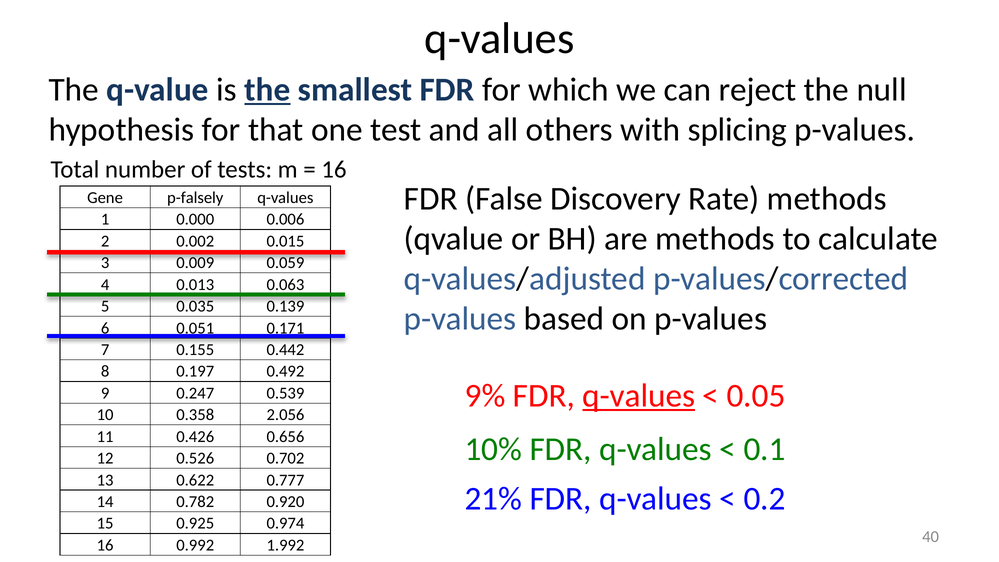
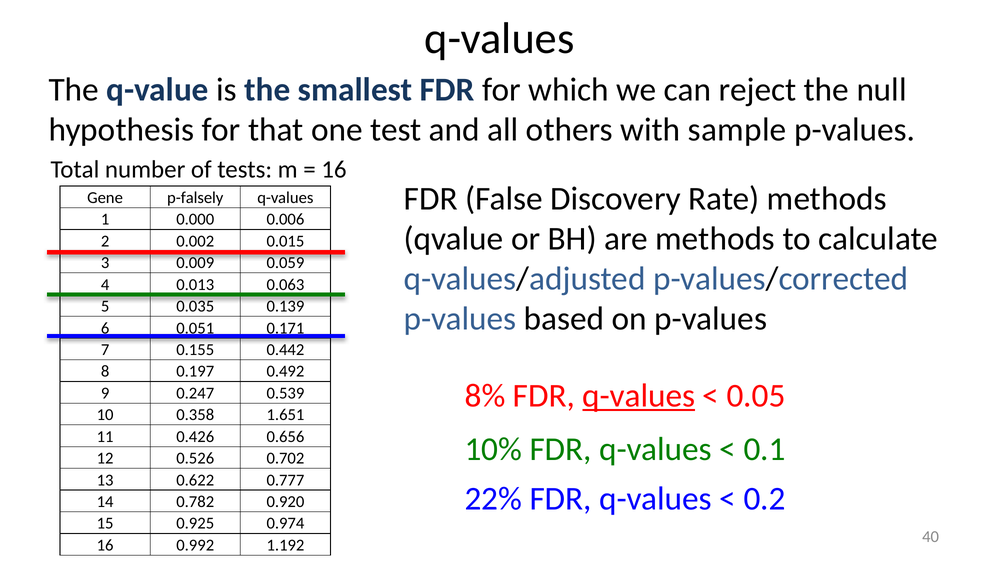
the at (267, 90) underline: present -> none
splicing: splicing -> sample
9%: 9% -> 8%
2.056: 2.056 -> 1.651
21%: 21% -> 22%
1.992: 1.992 -> 1.192
